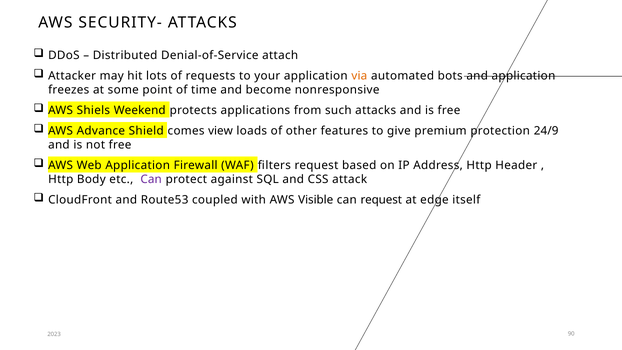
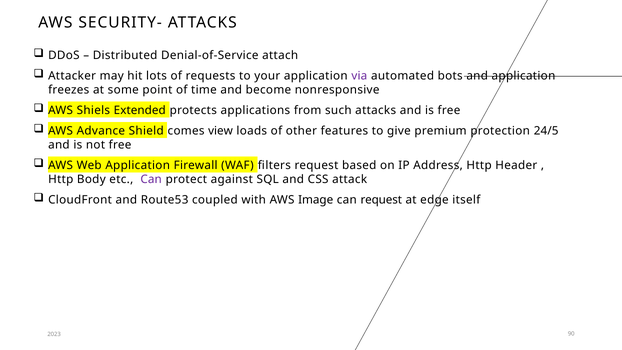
via colour: orange -> purple
Weekend: Weekend -> Extended
24/9: 24/9 -> 24/5
Visible: Visible -> Image
